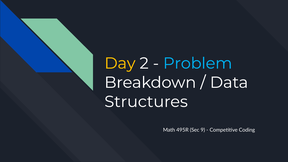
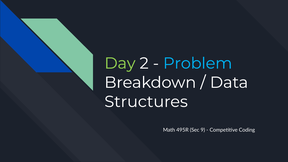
Day colour: yellow -> light green
